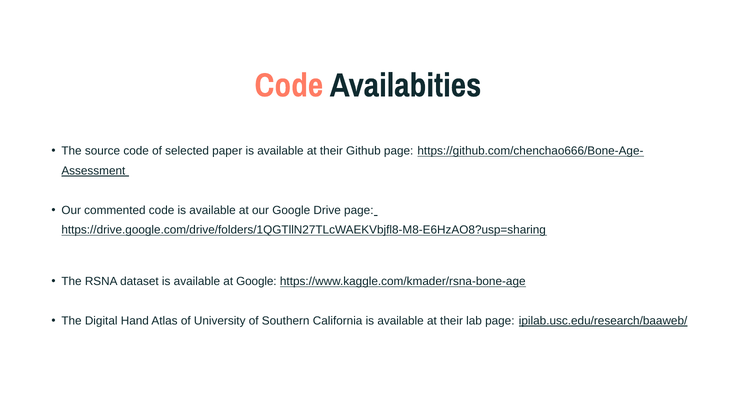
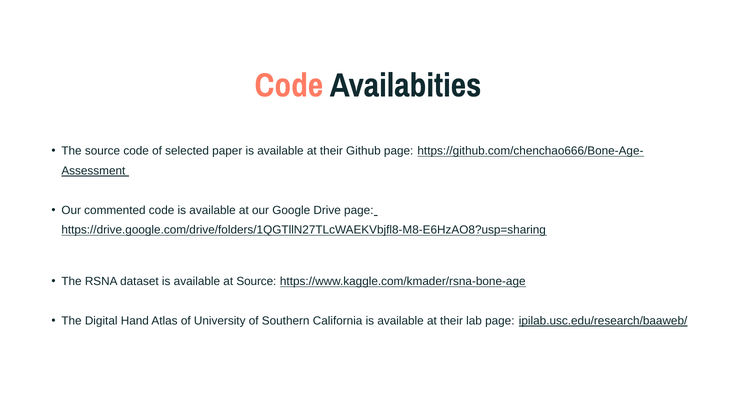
at Google: Google -> Source
